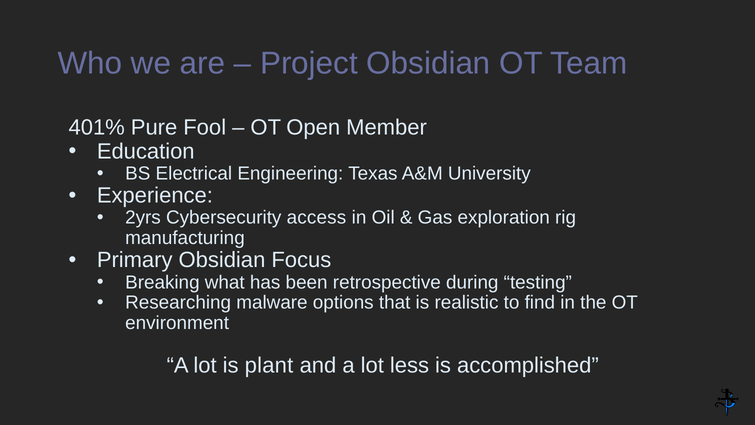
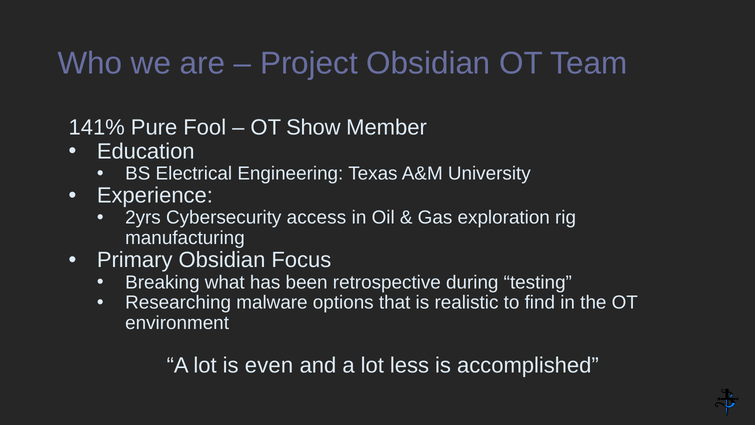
401%: 401% -> 141%
Open: Open -> Show
plant: plant -> even
